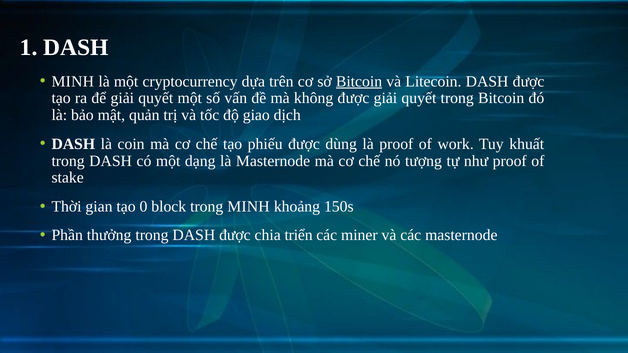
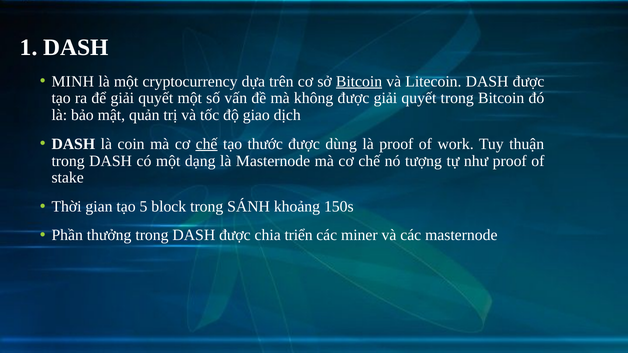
chế at (207, 144) underline: none -> present
phiếu: phiếu -> thước
khuất: khuất -> thuận
0: 0 -> 5
trong MINH: MINH -> SÁNH
